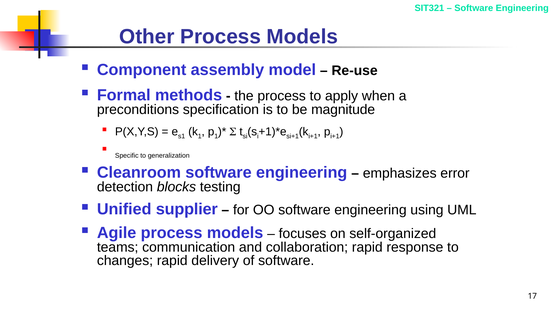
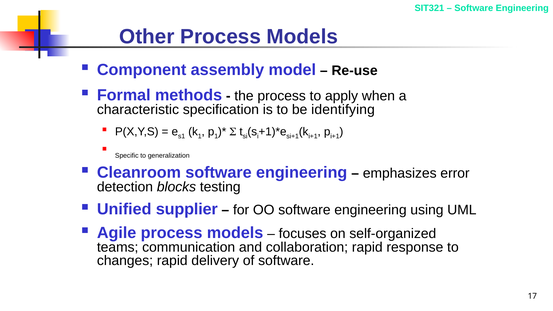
preconditions: preconditions -> characteristic
magnitude: magnitude -> identifying
